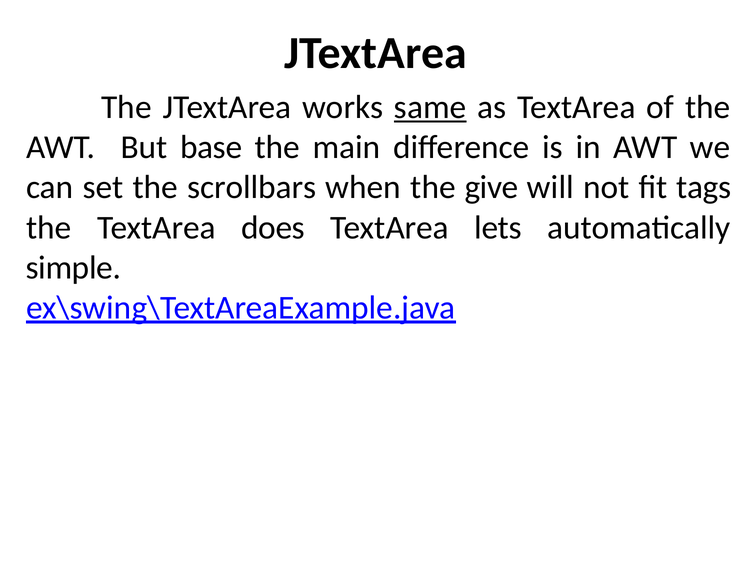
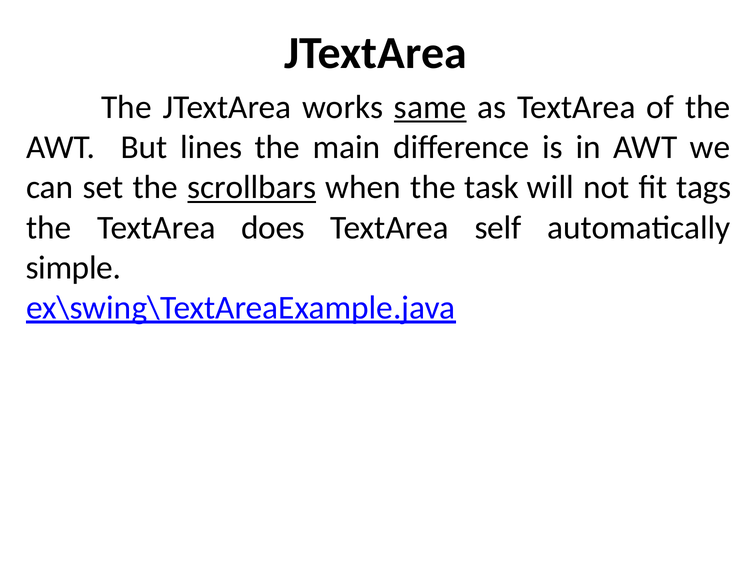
base: base -> lines
scrollbars underline: none -> present
give: give -> task
lets: lets -> self
